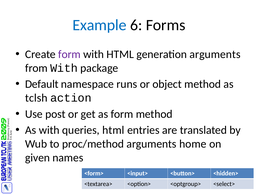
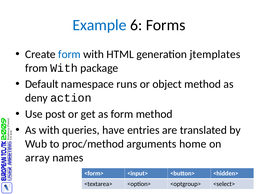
form at (69, 54) colour: purple -> blue
generation arguments: arguments -> jtemplates
tclsh: tclsh -> deny
queries html: html -> have
given: given -> array
